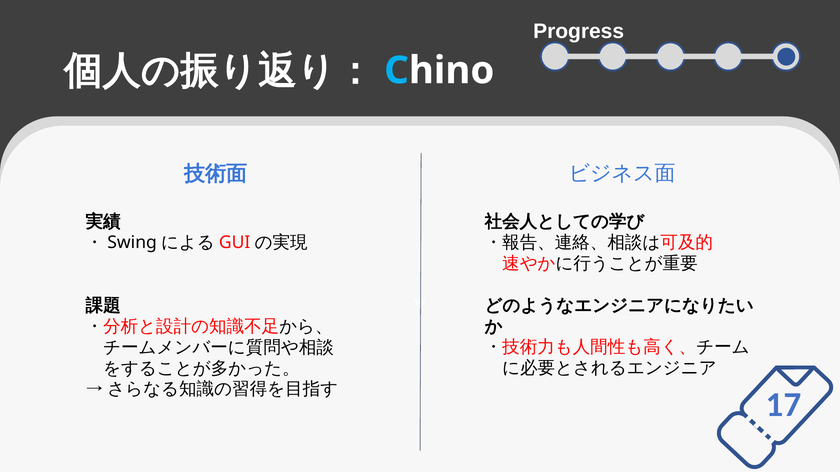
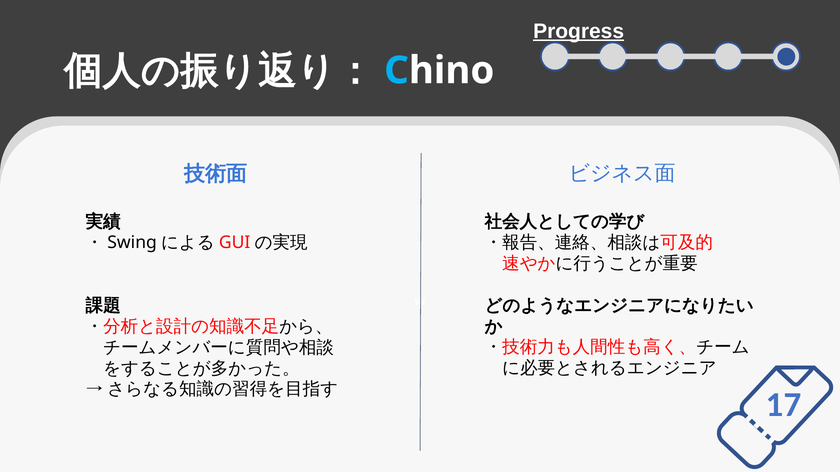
Progress underline: none -> present
